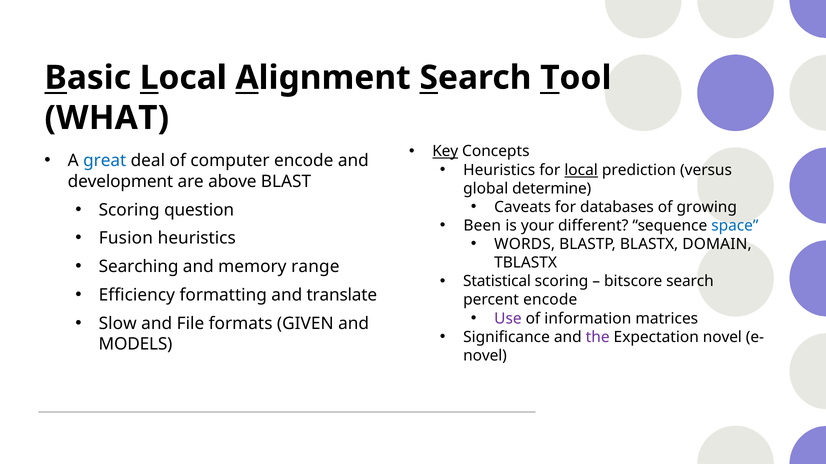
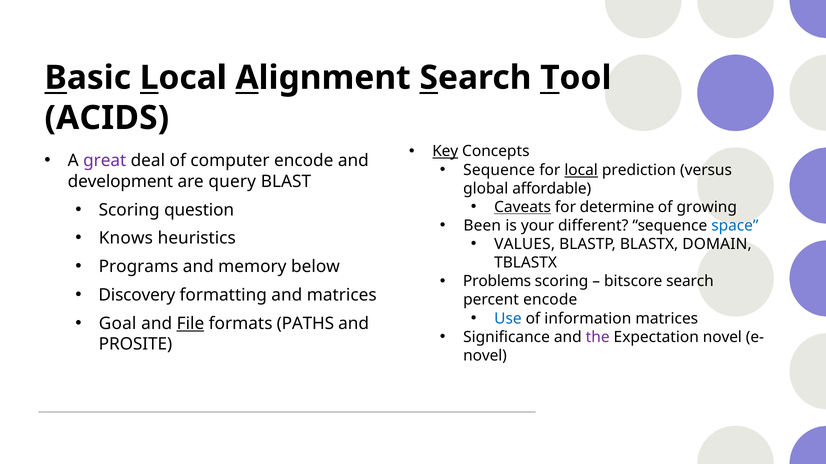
WHAT: WHAT -> ACIDS
great colour: blue -> purple
Heuristics at (499, 170): Heuristics -> Sequence
above: above -> query
determine: determine -> affordable
Caveats underline: none -> present
databases: databases -> determine
Fusion: Fusion -> Knows
WORDS: WORDS -> VALUES
Searching: Searching -> Programs
range: range -> below
Statistical: Statistical -> Problems
Efficiency: Efficiency -> Discovery
and translate: translate -> matrices
Use colour: purple -> blue
Slow: Slow -> Goal
File underline: none -> present
GIVEN: GIVEN -> PATHS
MODELS: MODELS -> PROSITE
